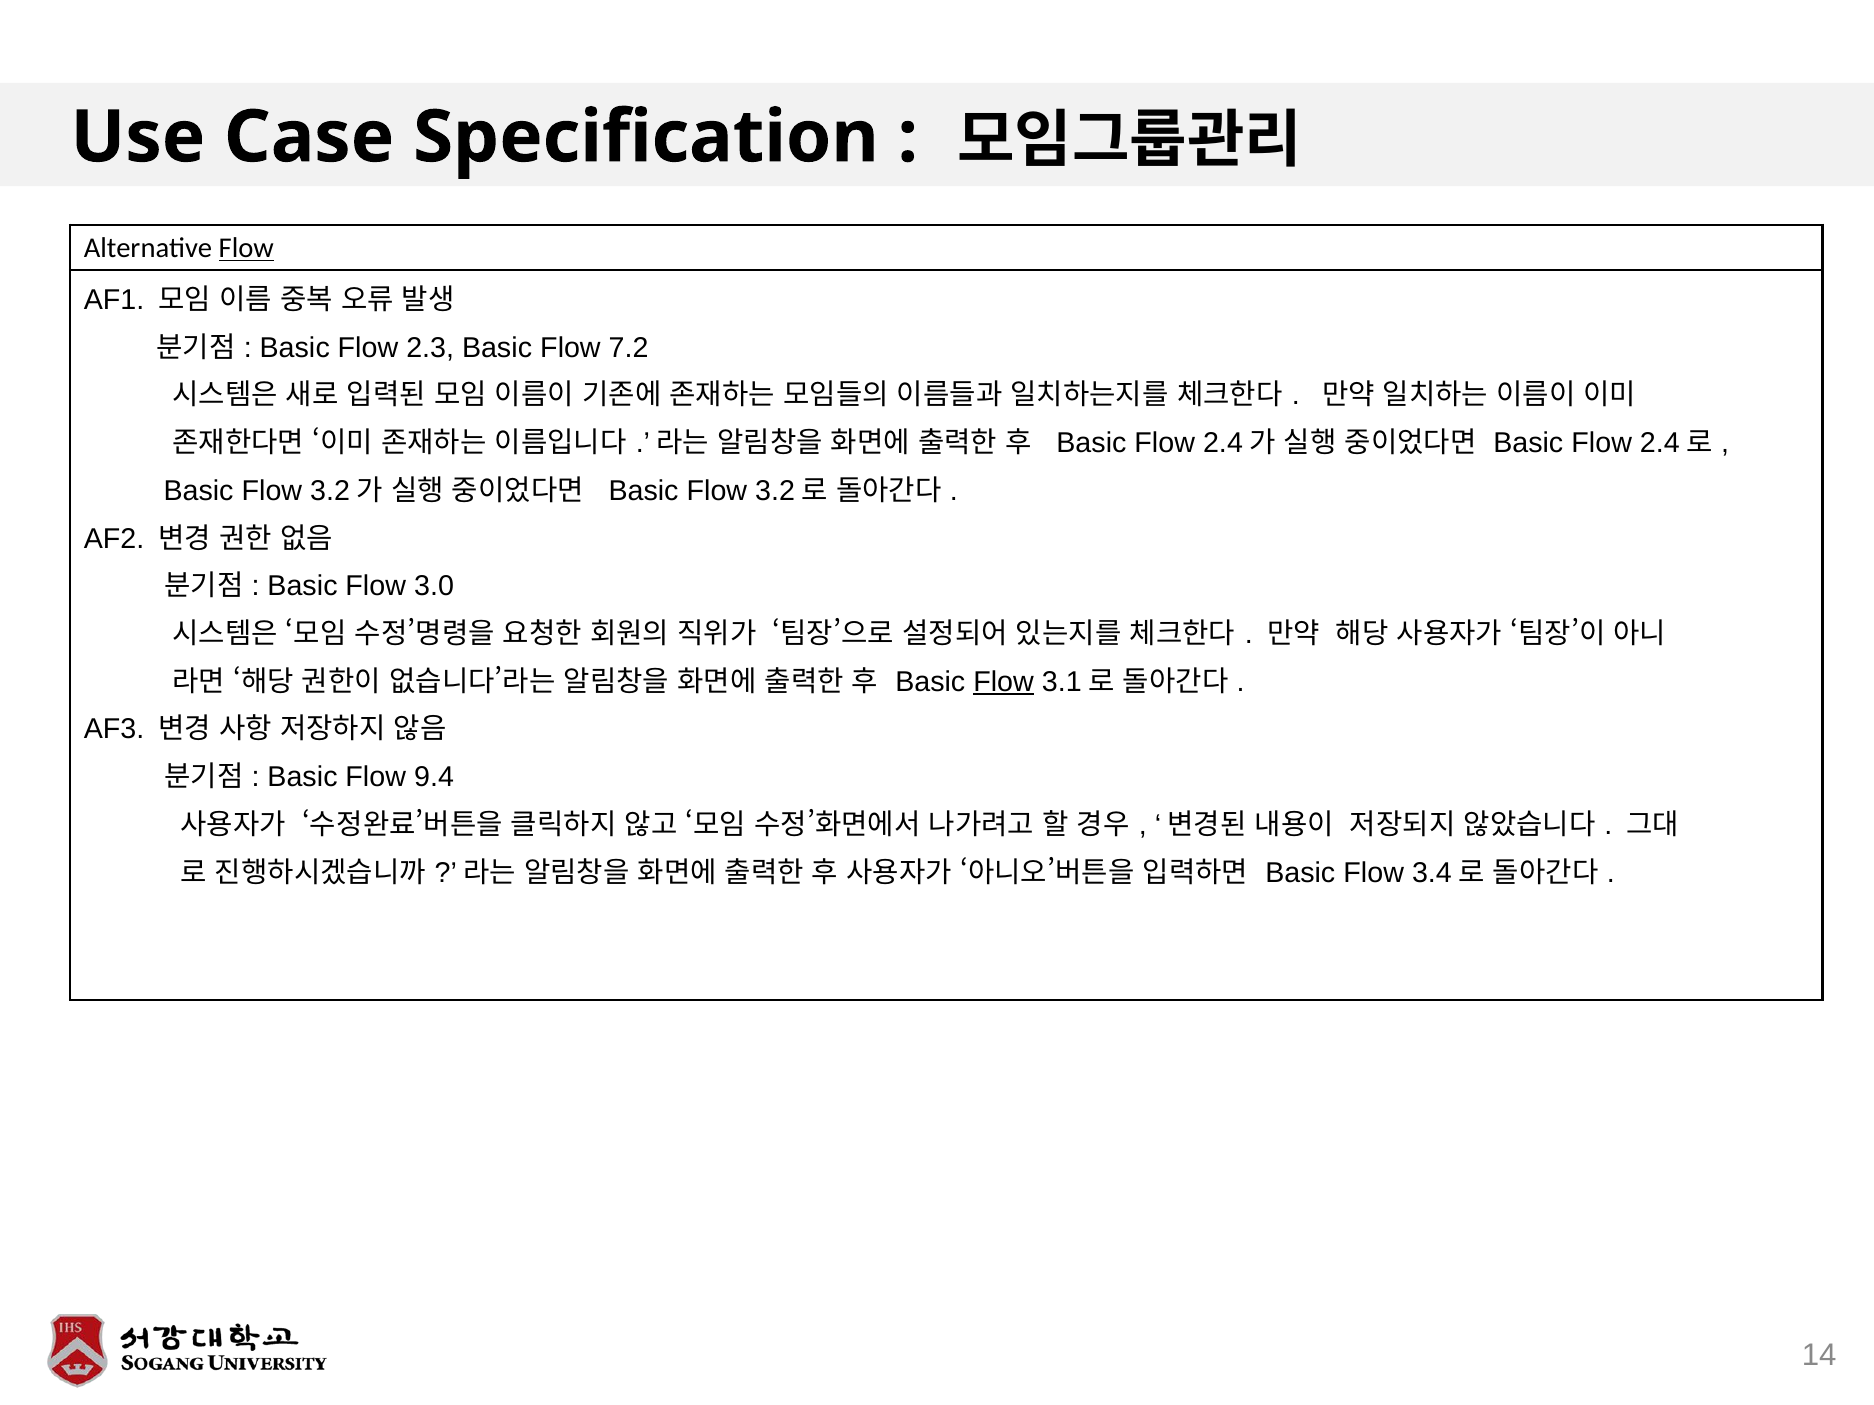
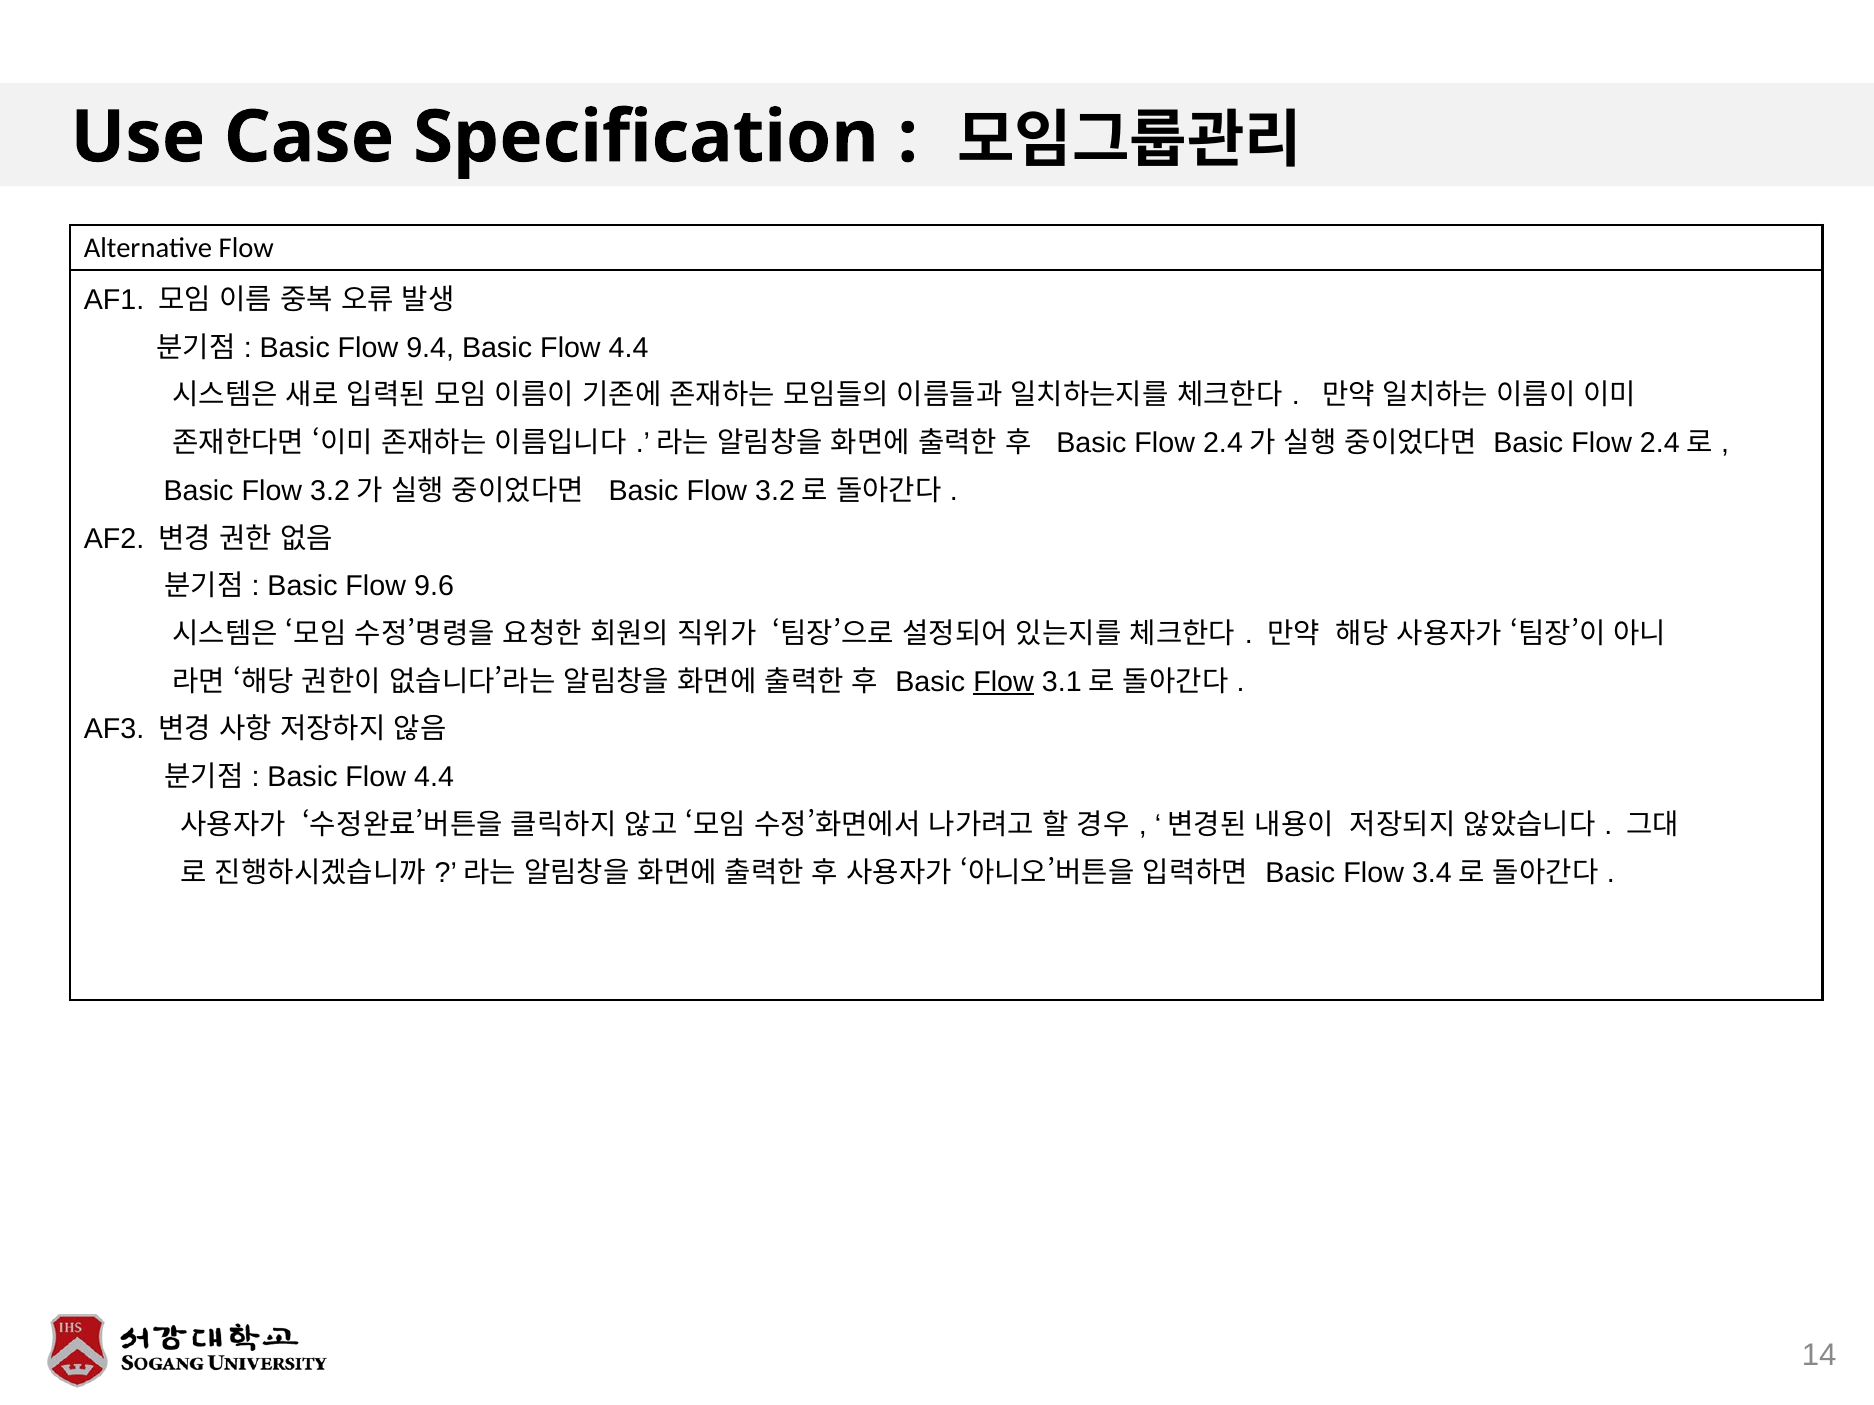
Flow at (246, 248) underline: present -> none
2.3: 2.3 -> 9.4
7.2 at (629, 348): 7.2 -> 4.4
3.0: 3.0 -> 9.6
9.4 at (434, 777): 9.4 -> 4.4
